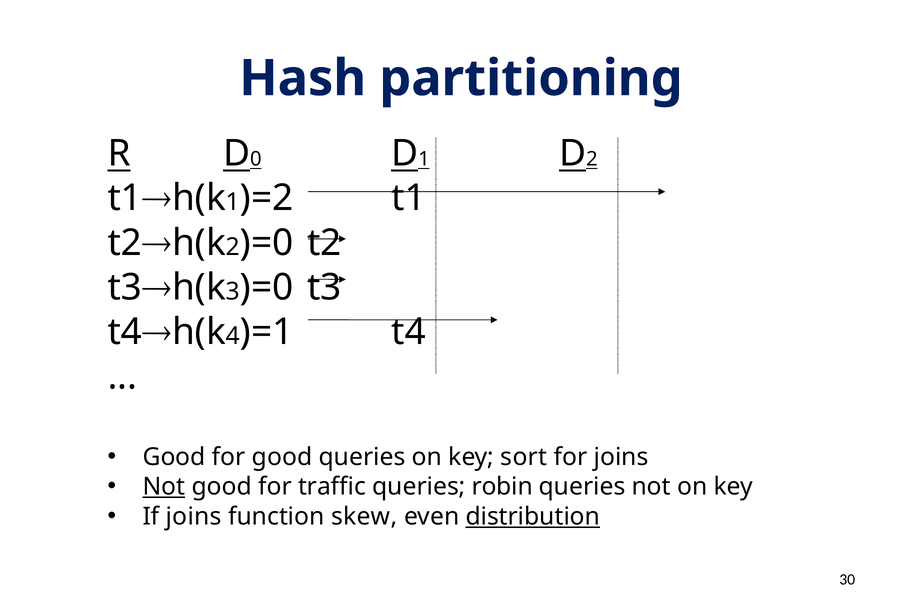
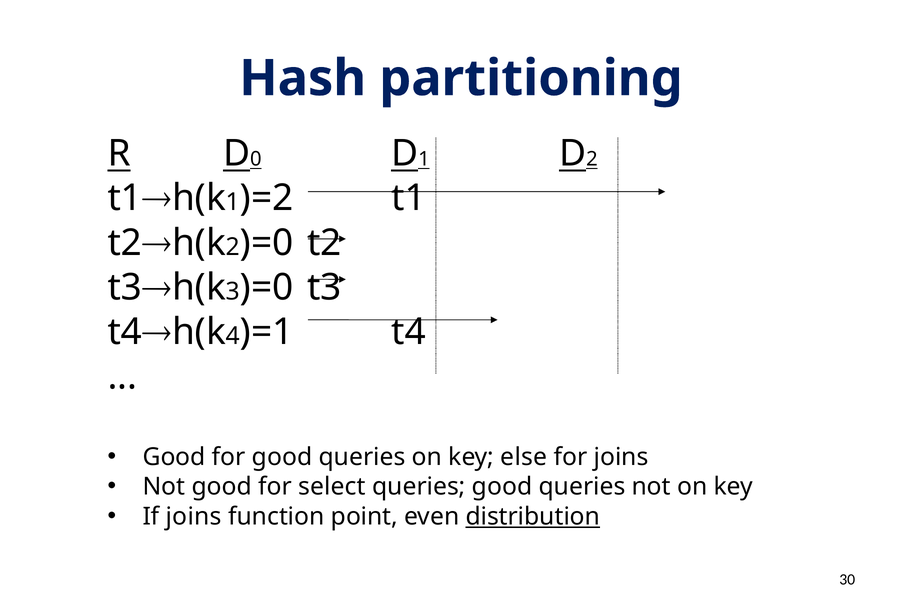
sort: sort -> else
Not at (164, 486) underline: present -> none
traffic: traffic -> select
queries robin: robin -> good
skew: skew -> point
